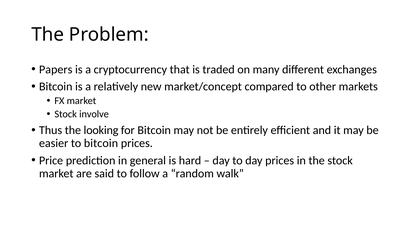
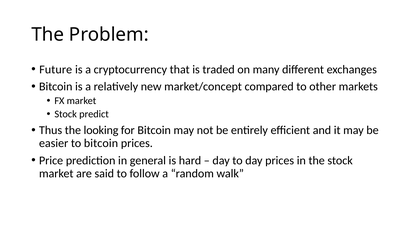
Papers: Papers -> Future
involve: involve -> predict
